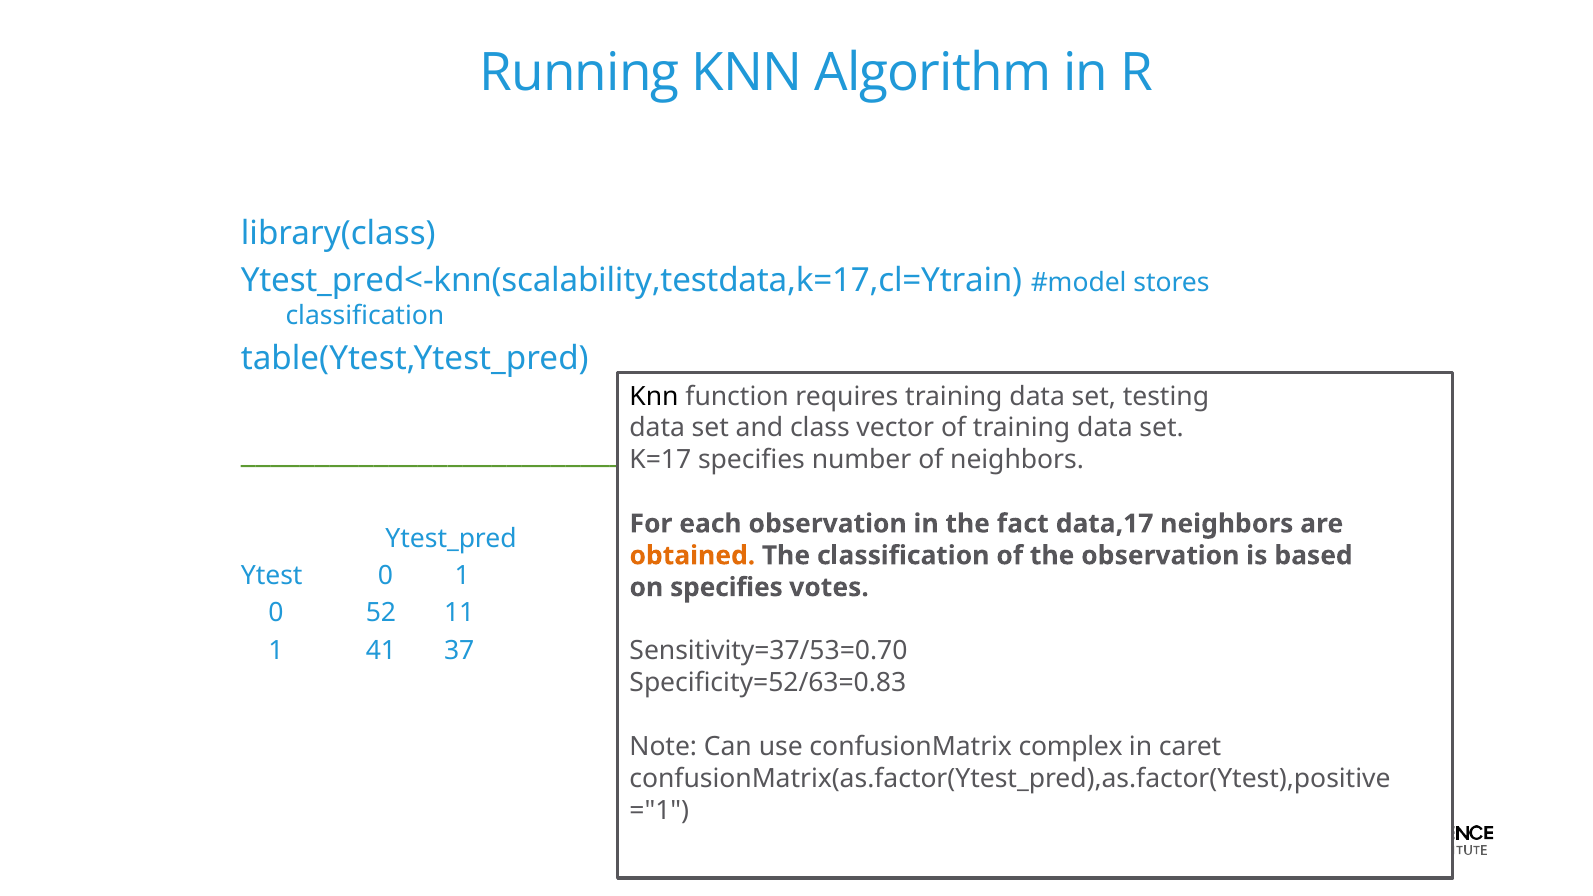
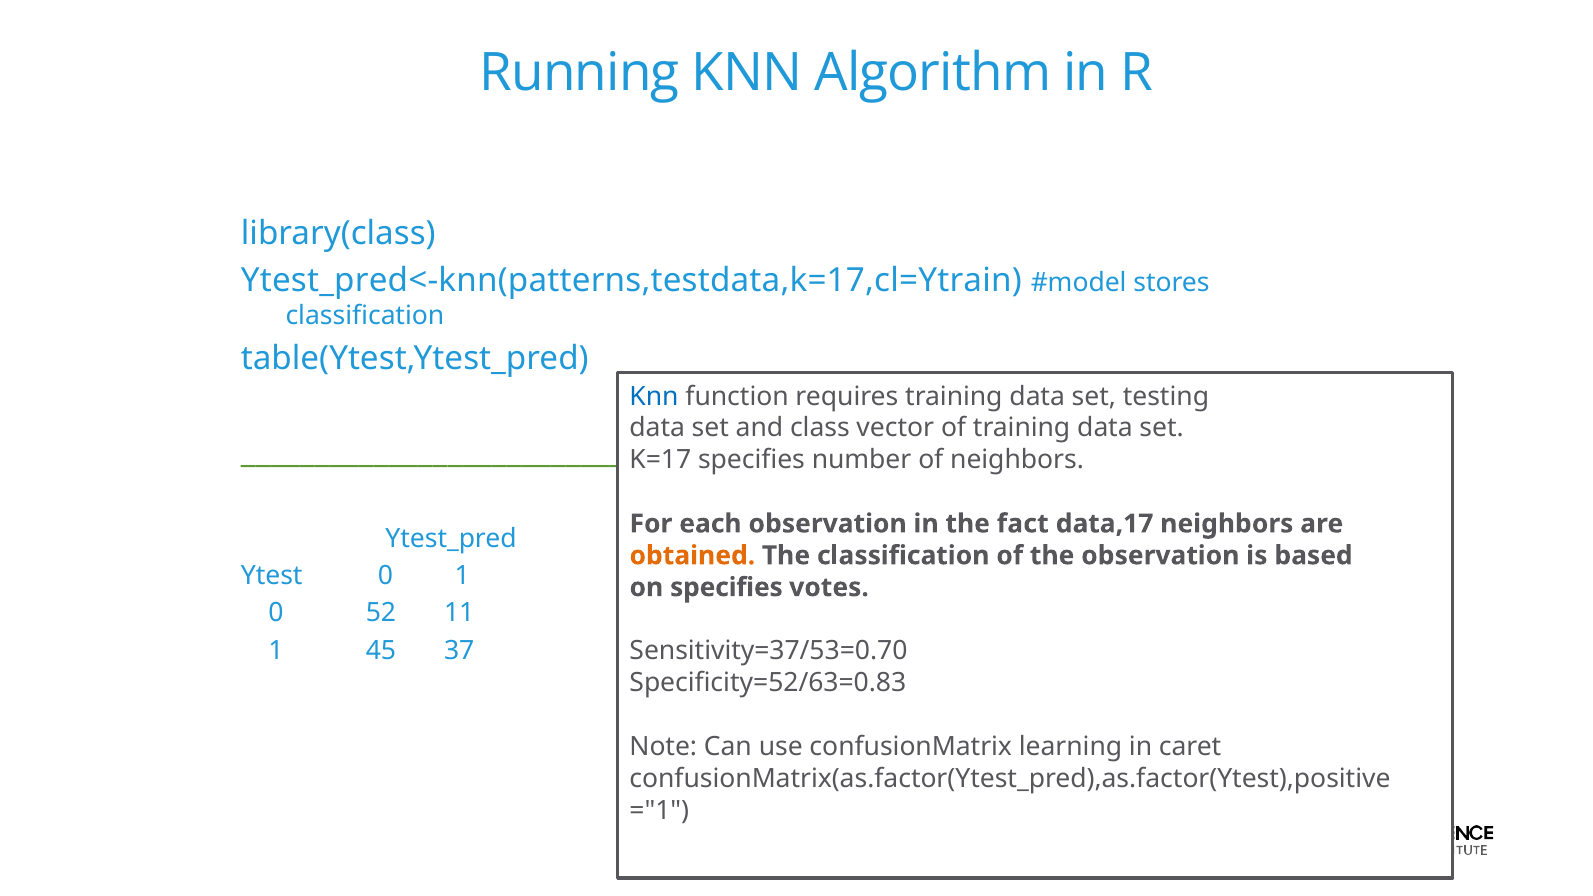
Ytest_pred<-knn(scalability,testdata,k=17,cl=Ytrain: Ytest_pred<-knn(scalability,testdata,k=17,cl=Ytrain -> Ytest_pred<-knn(patterns,testdata,k=17,cl=Ytrain
Knn at (654, 396) colour: black -> blue
41: 41 -> 45
complex: complex -> learning
